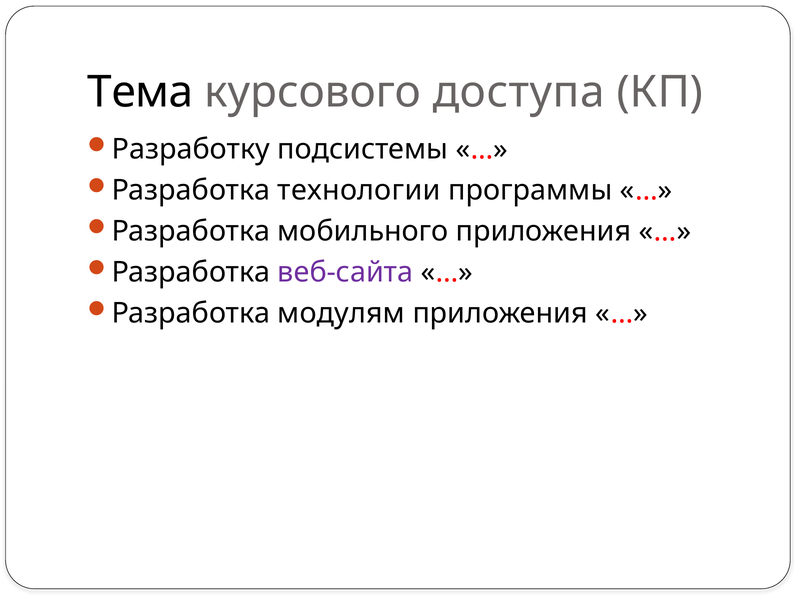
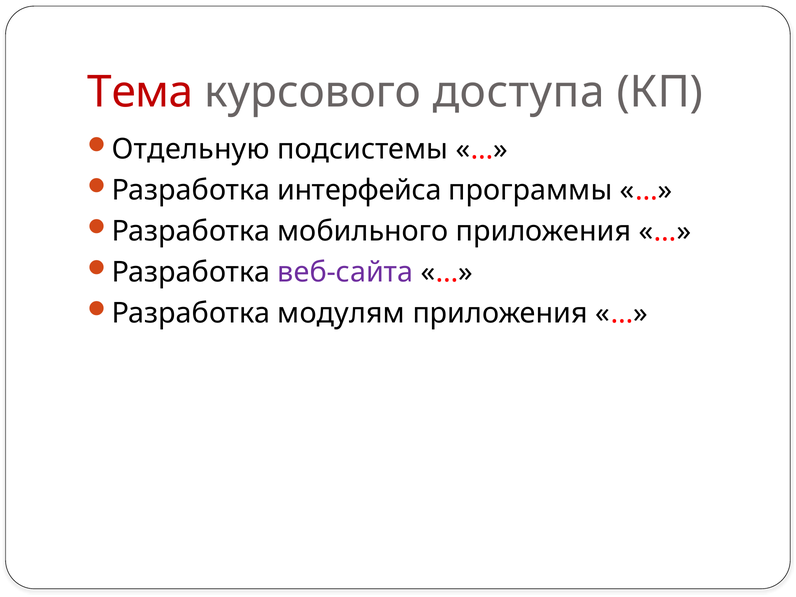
Тема colour: black -> red
Разработку: Разработку -> Отдельную
технологии: технологии -> интерфейса
